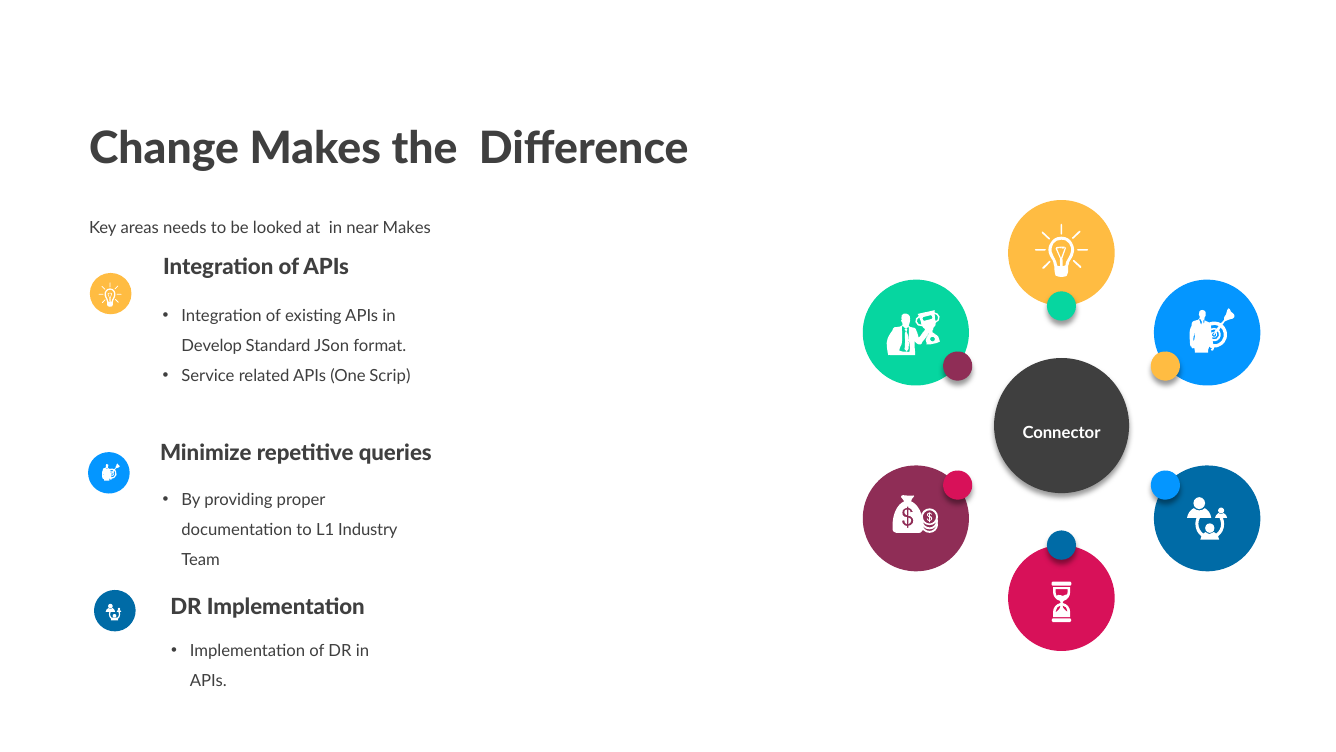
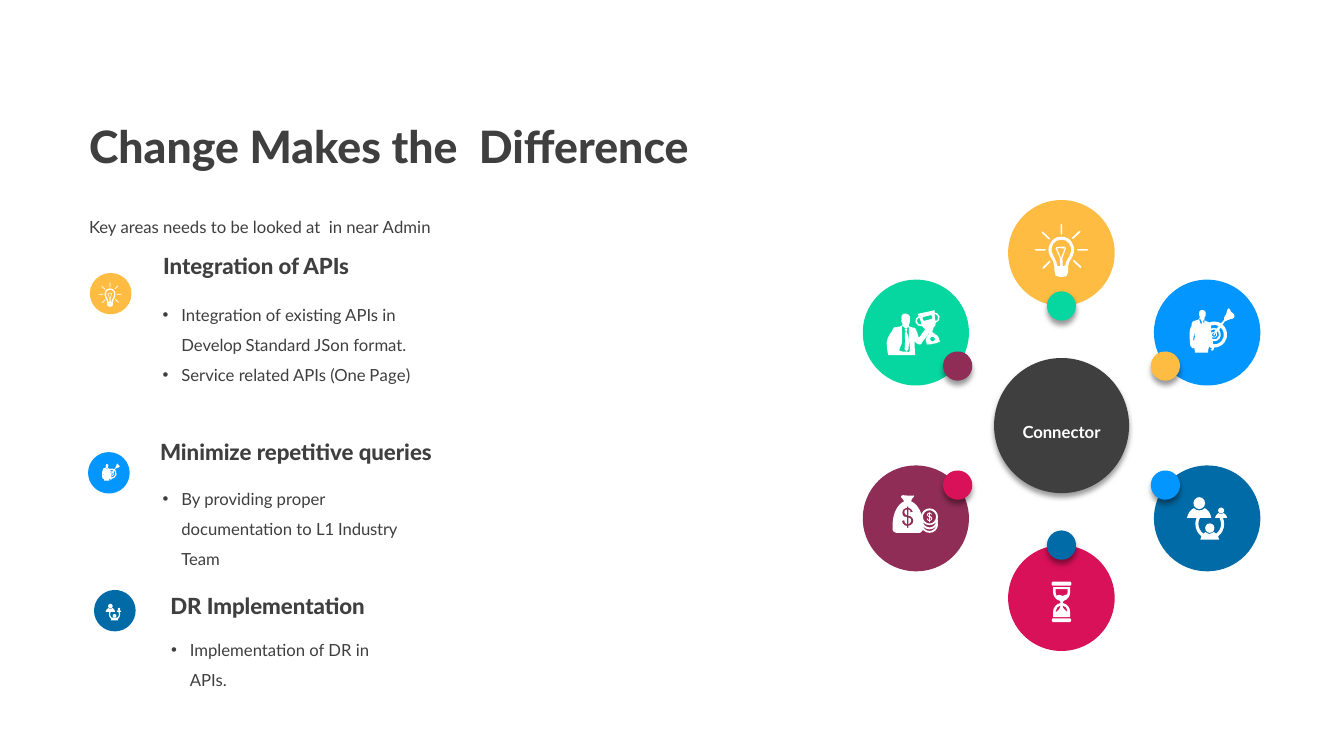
near Makes: Makes -> Admin
Scrip: Scrip -> Page
